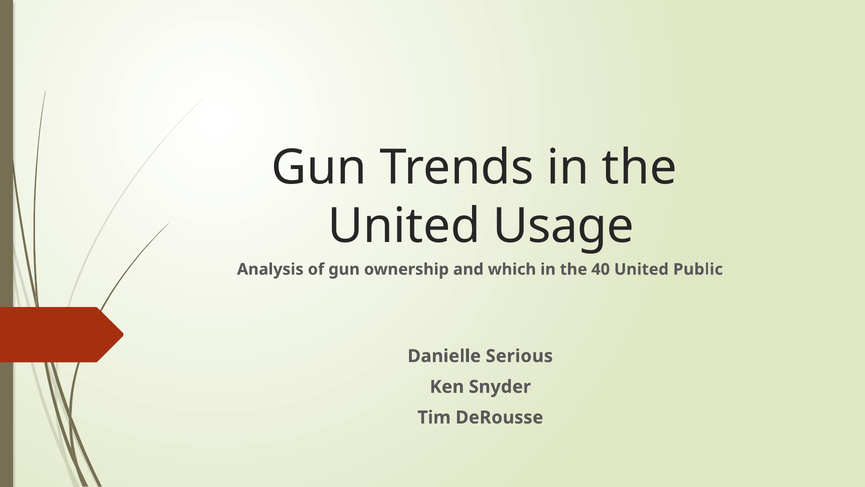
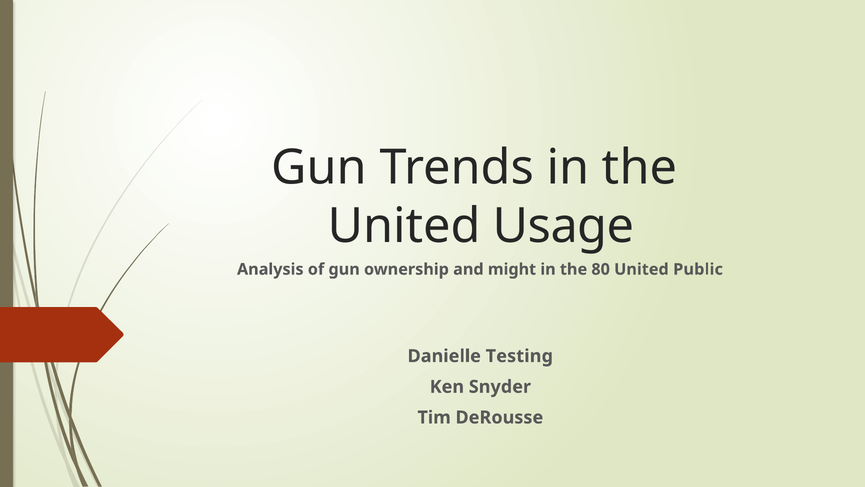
which: which -> might
40: 40 -> 80
Serious: Serious -> Testing
